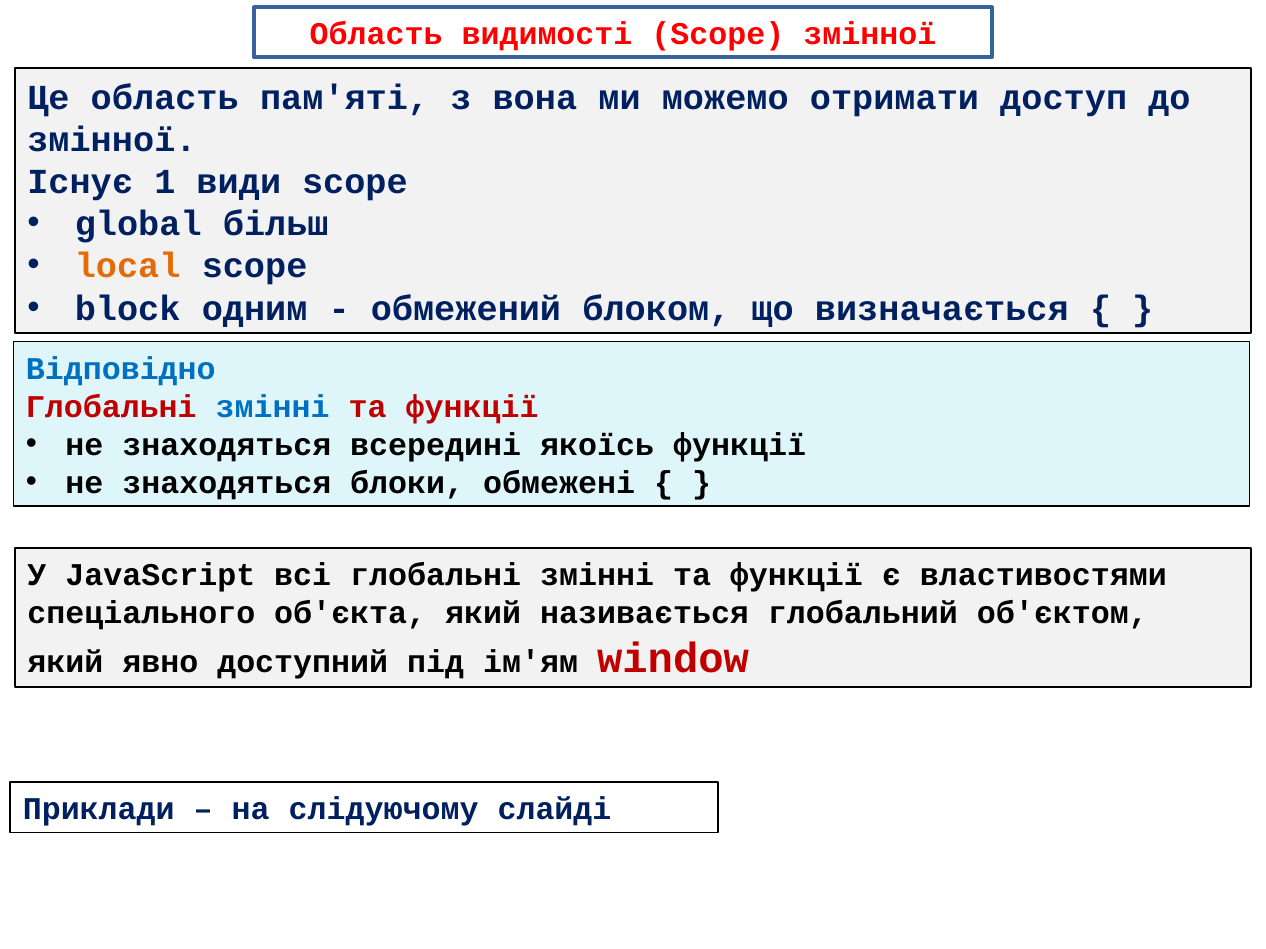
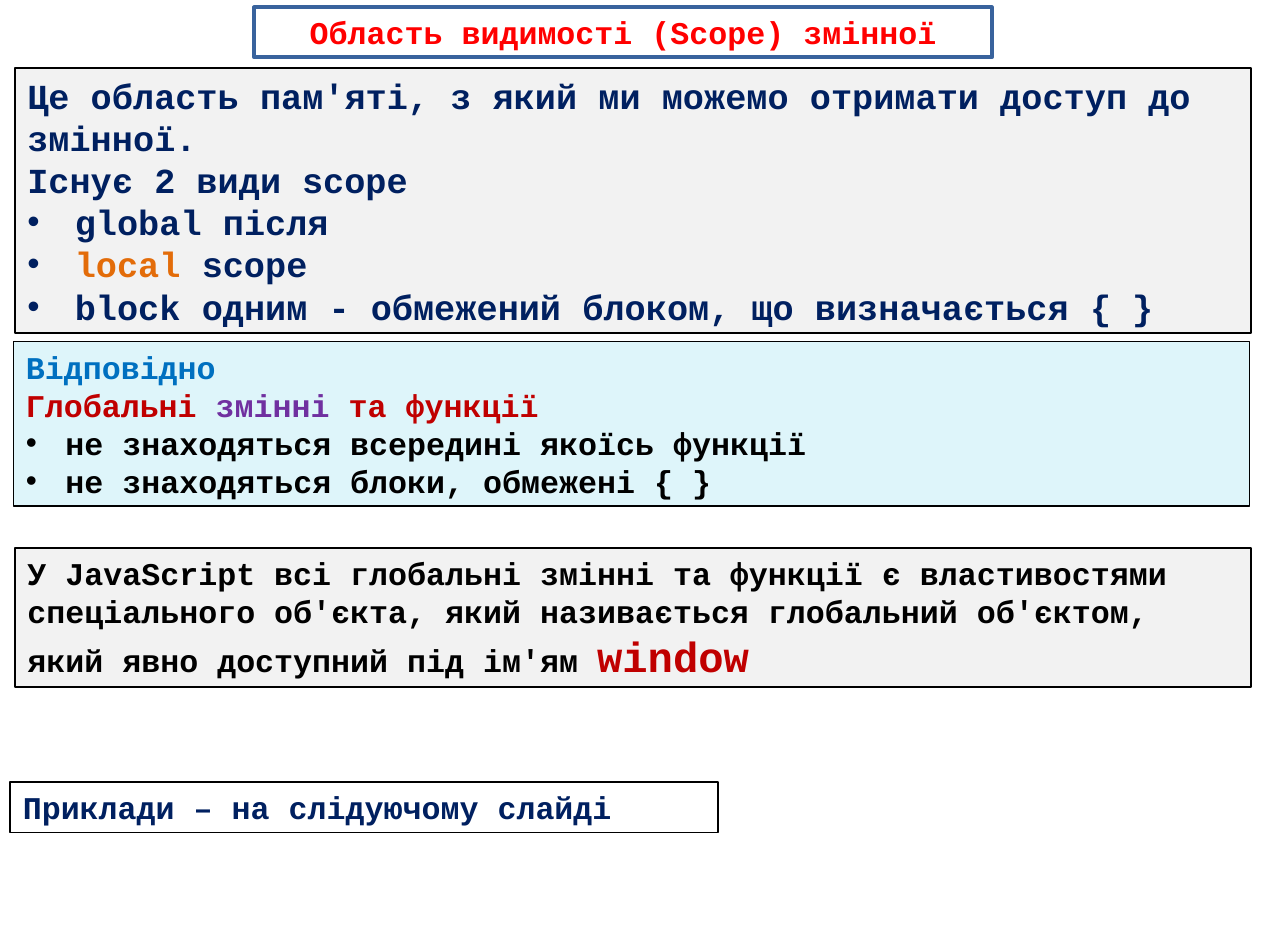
з вона: вона -> який
1: 1 -> 2
більш: більш -> після
змінні at (273, 407) colour: blue -> purple
